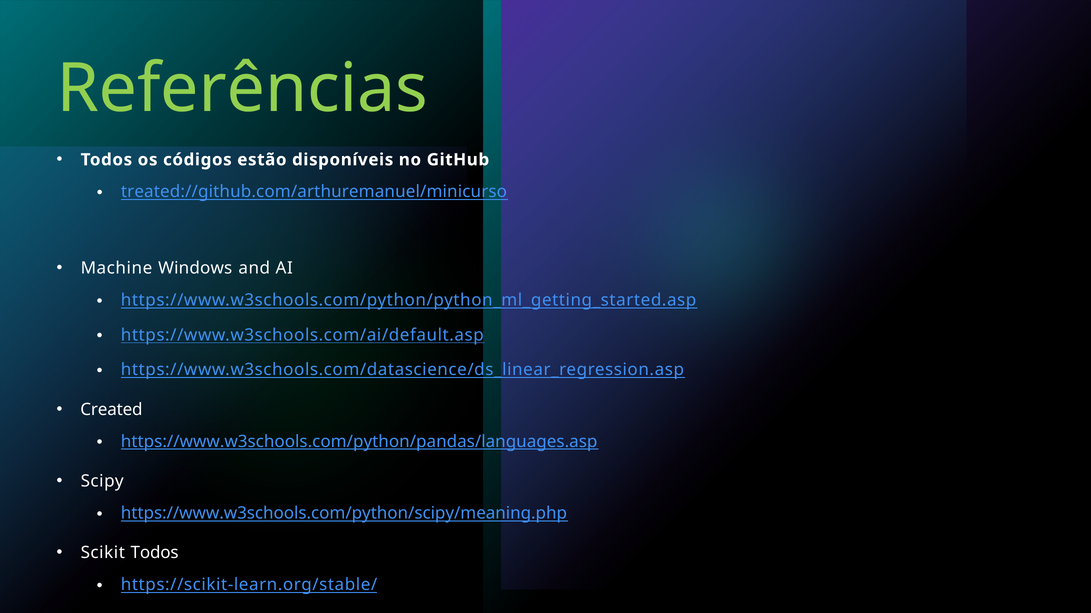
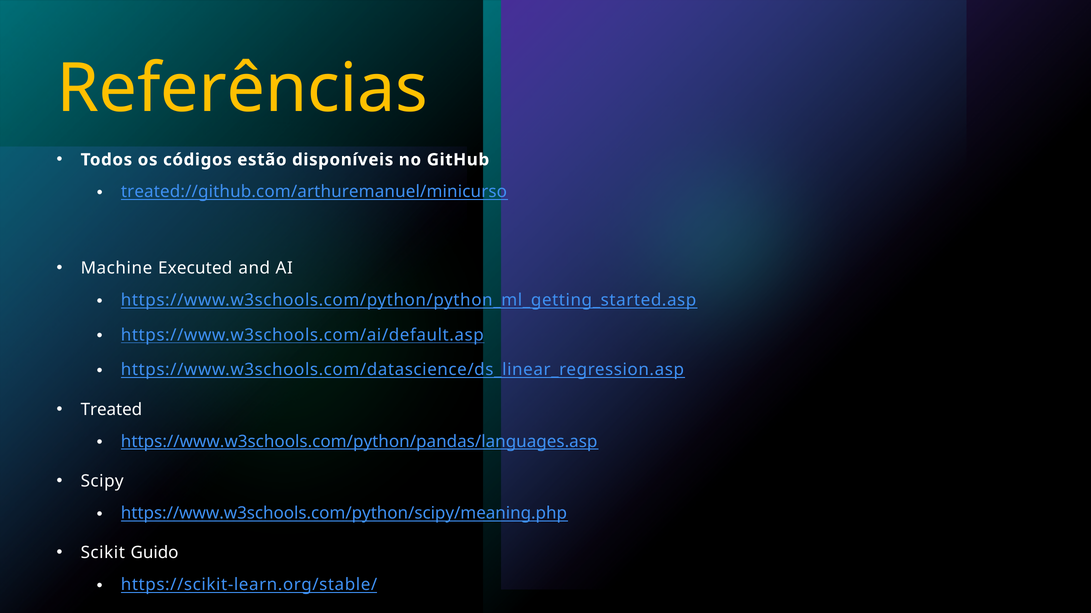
Referências colour: light green -> yellow
Windows: Windows -> Executed
Created: Created -> Treated
Scikit Todos: Todos -> Guido
